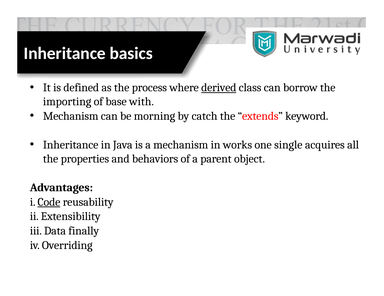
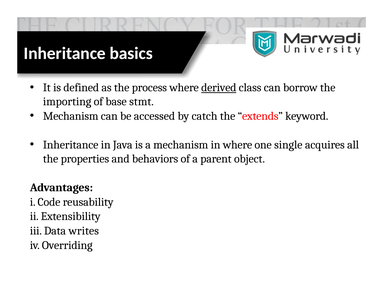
with: with -> stmt
morning: morning -> accessed
in works: works -> where
Code underline: present -> none
finally: finally -> writes
